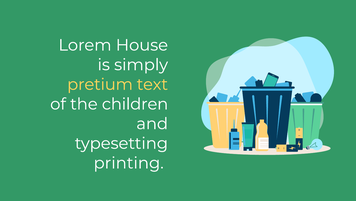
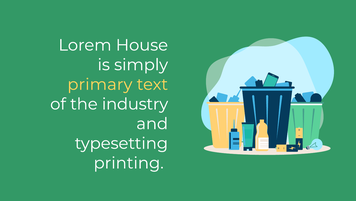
pretium: pretium -> primary
children: children -> industry
